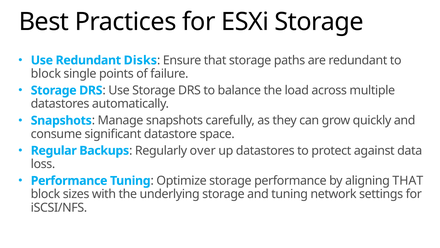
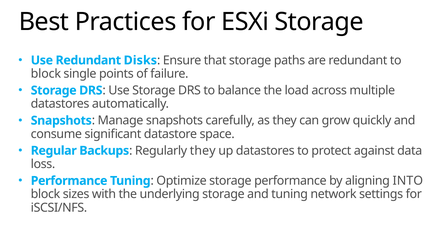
Regularly over: over -> they
aligning THAT: THAT -> INTO
